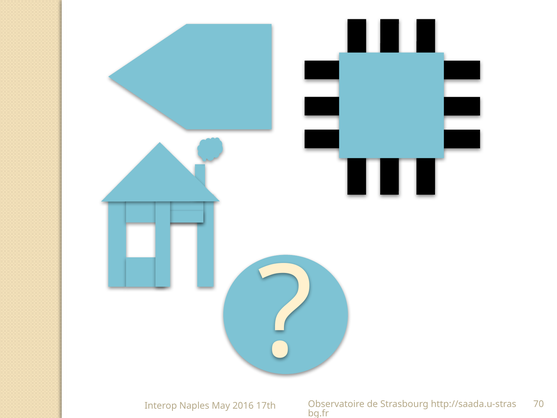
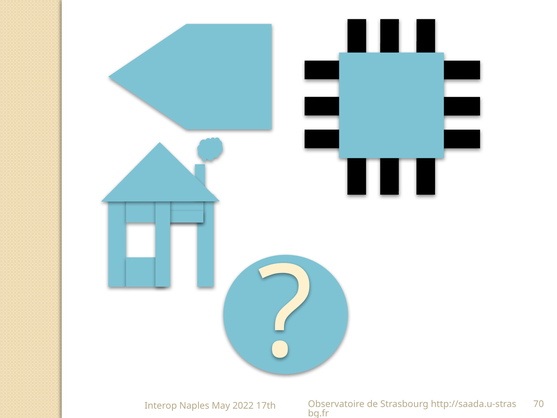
2016: 2016 -> 2022
